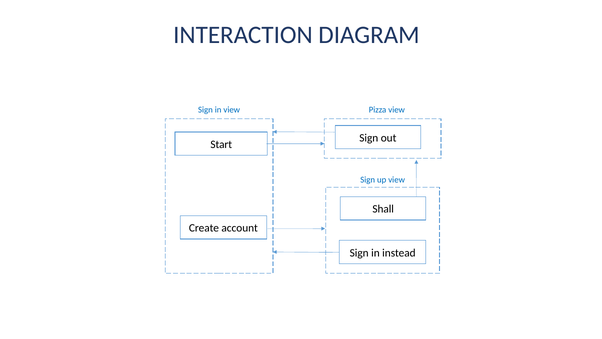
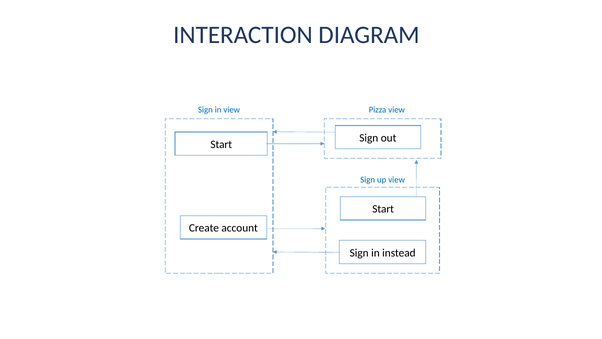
Shall at (383, 209): Shall -> Start
